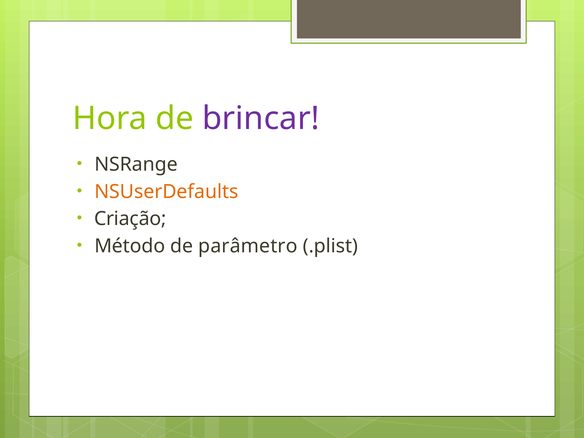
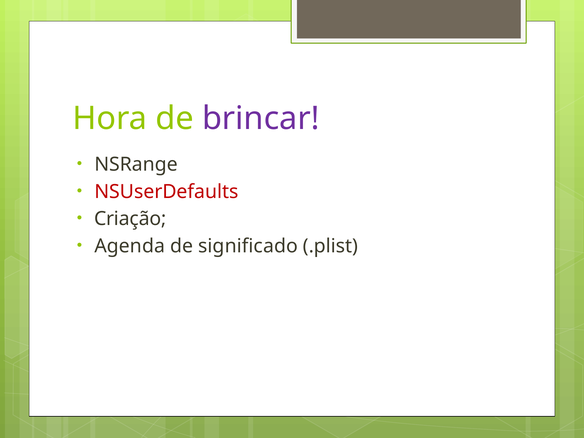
NSUserDefaults colour: orange -> red
Método: Método -> Agenda
parâmetro: parâmetro -> significado
